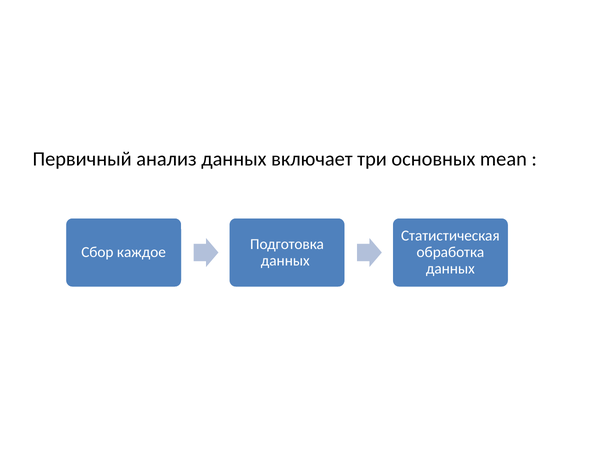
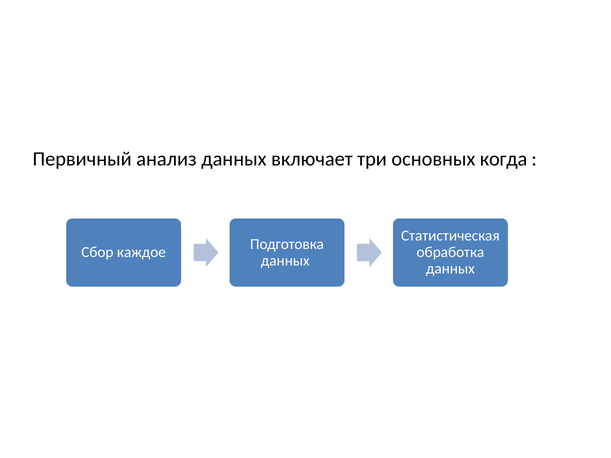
mean: mean -> когда
